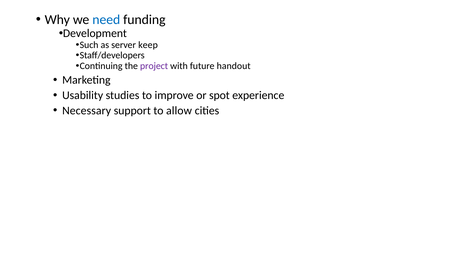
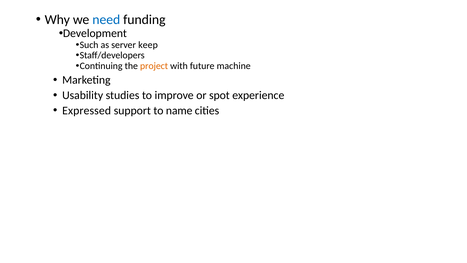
project colour: purple -> orange
handout: handout -> machine
Necessary: Necessary -> Expressed
allow: allow -> name
